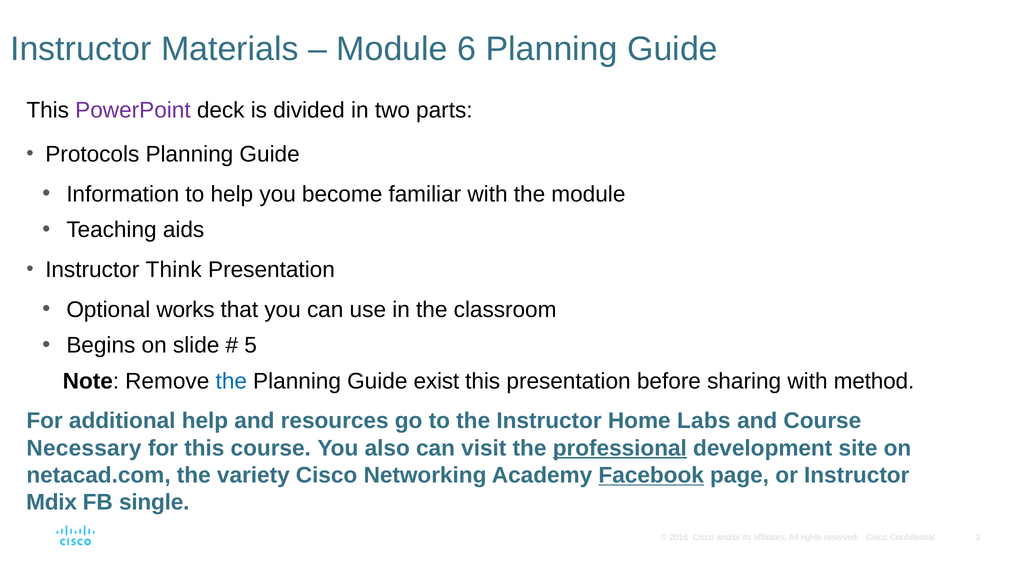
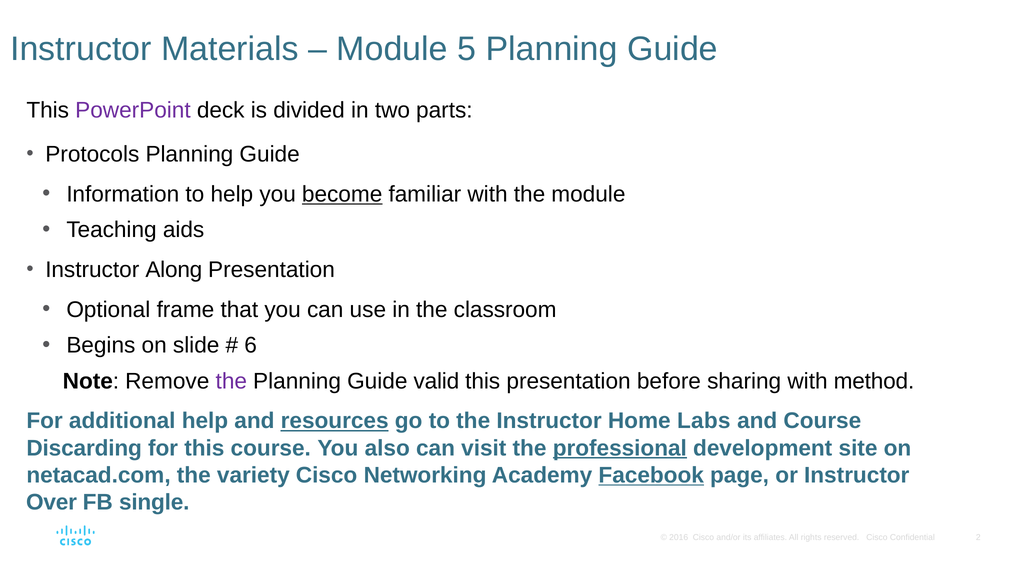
6: 6 -> 5
become underline: none -> present
Think: Think -> Along
works: works -> frame
5: 5 -> 6
the at (231, 381) colour: blue -> purple
exist: exist -> valid
resources underline: none -> present
Necessary: Necessary -> Discarding
Mdix: Mdix -> Over
